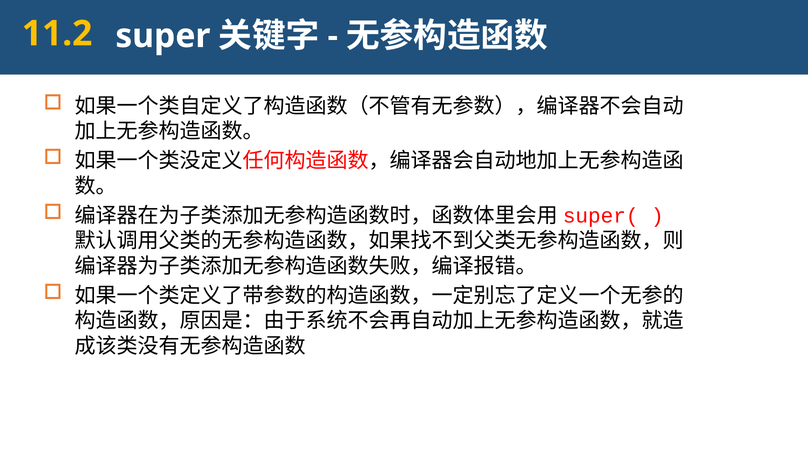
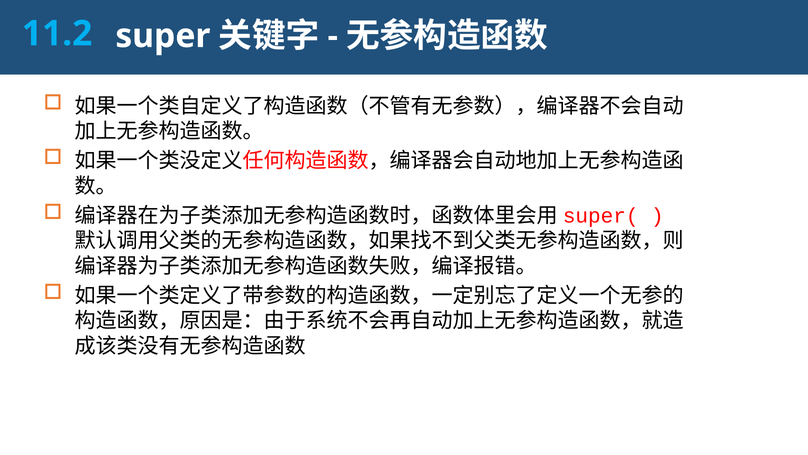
11.2 colour: yellow -> light blue
